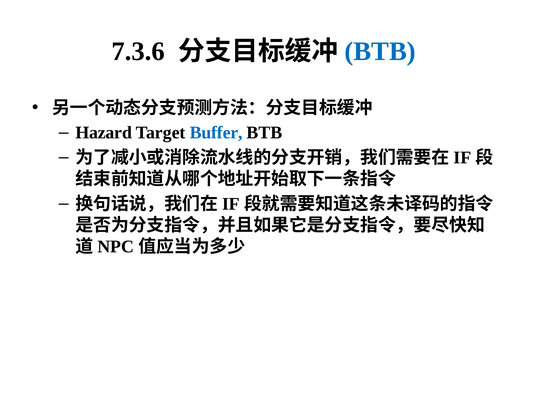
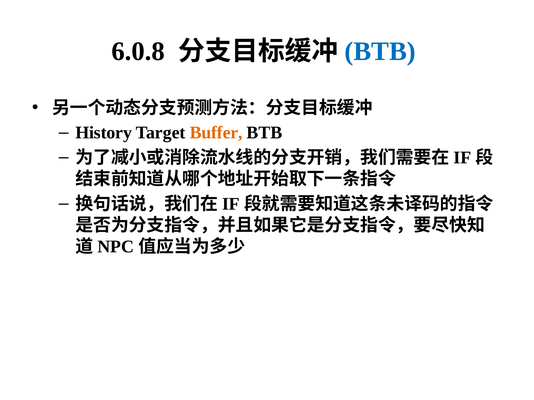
7.3.6: 7.3.6 -> 6.0.8
Hazard: Hazard -> History
Buffer colour: blue -> orange
